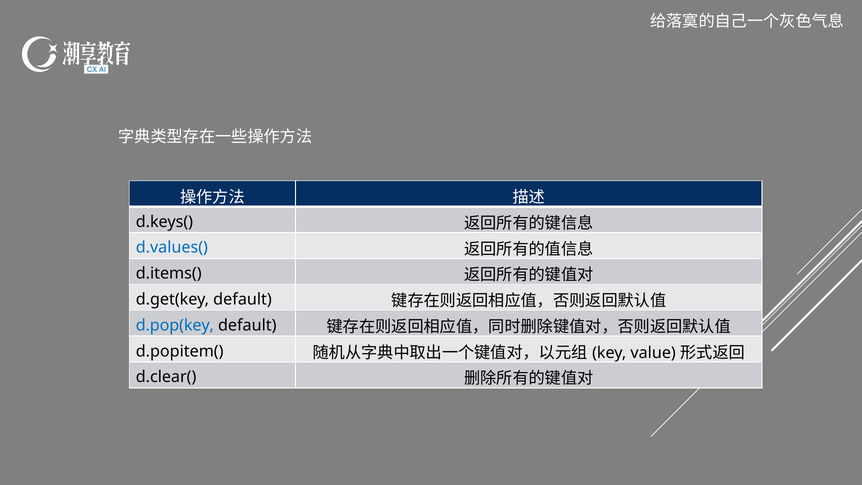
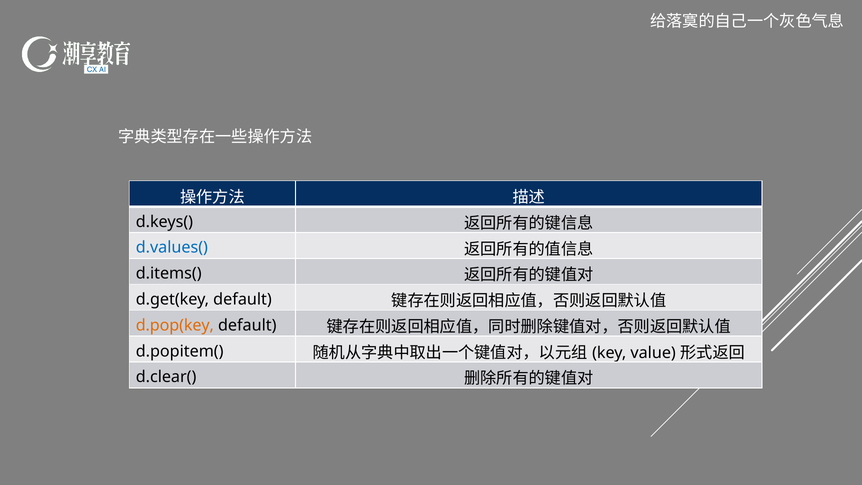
d.pop(key colour: blue -> orange
